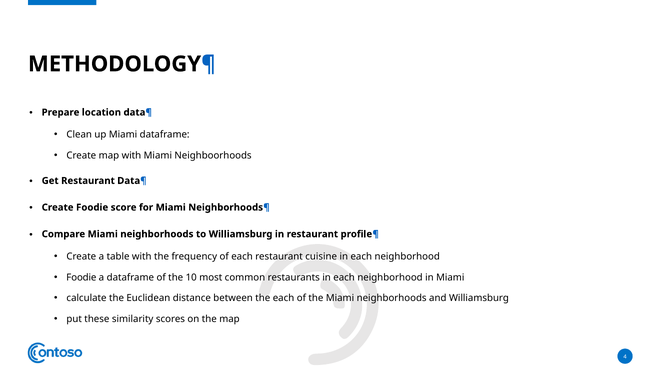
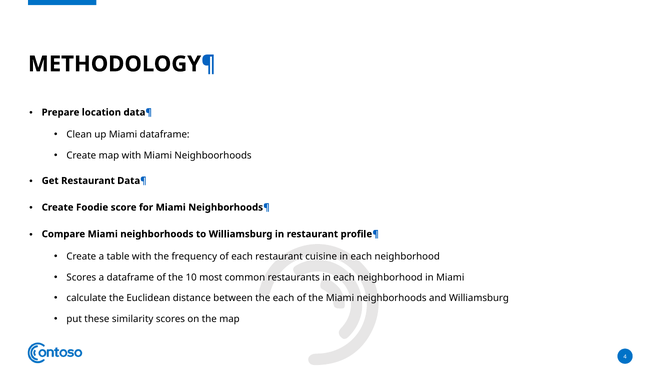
Foodie at (81, 277): Foodie -> Scores
